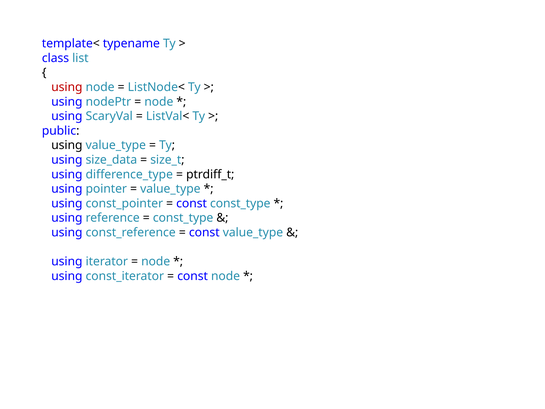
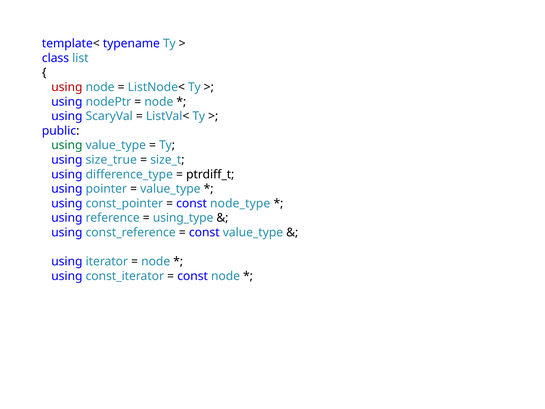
using at (67, 145) colour: black -> green
size_data: size_data -> size_true
const const_type: const_type -> node_type
const_type at (183, 218): const_type -> using_type
